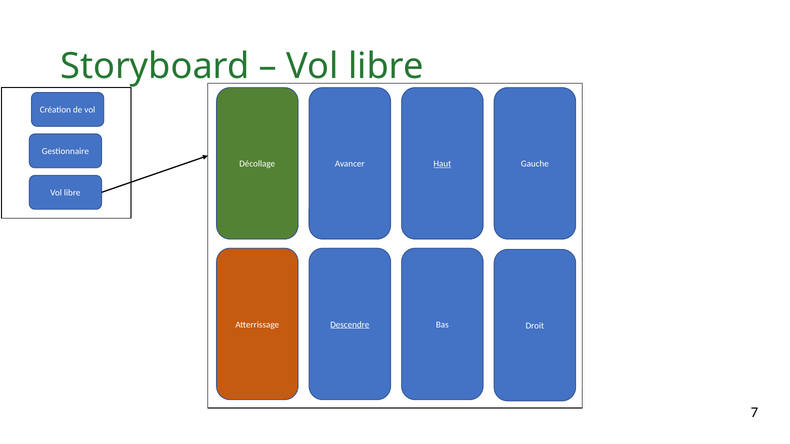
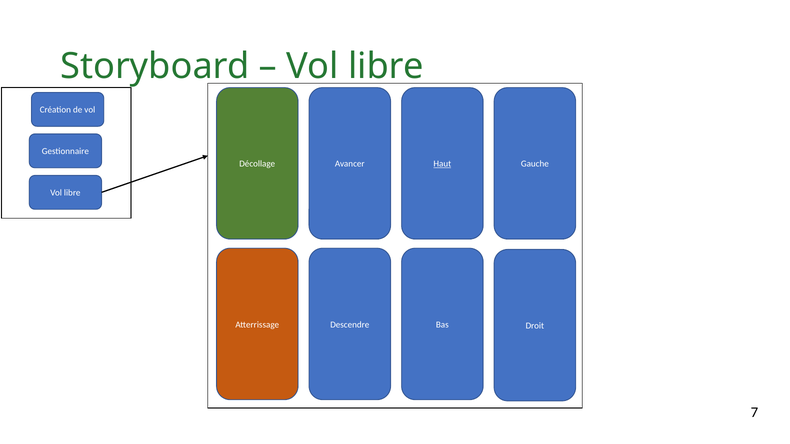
Descendre underline: present -> none
